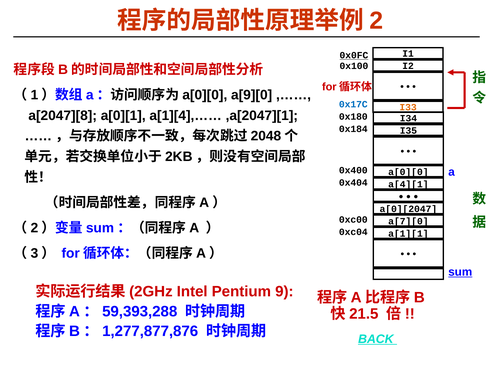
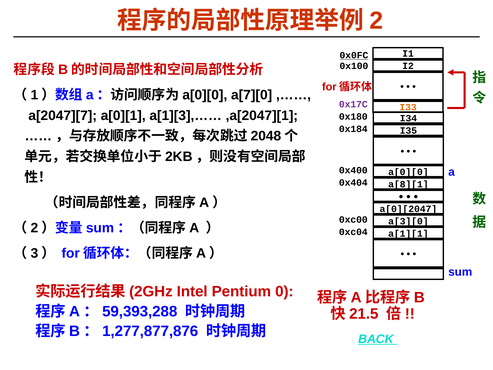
a[9][0: a[9][0 -> a[7][0
0x17C colour: blue -> purple
a[2047][8: a[2047][8 -> a[2047][7
a[1][4],……: a[1][4],…… -> a[1][3],……
a[4][1: a[4][1 -> a[8][1
a[7][0: a[7][0 -> a[3][0
sum underline: present -> none
9: 9 -> 0
